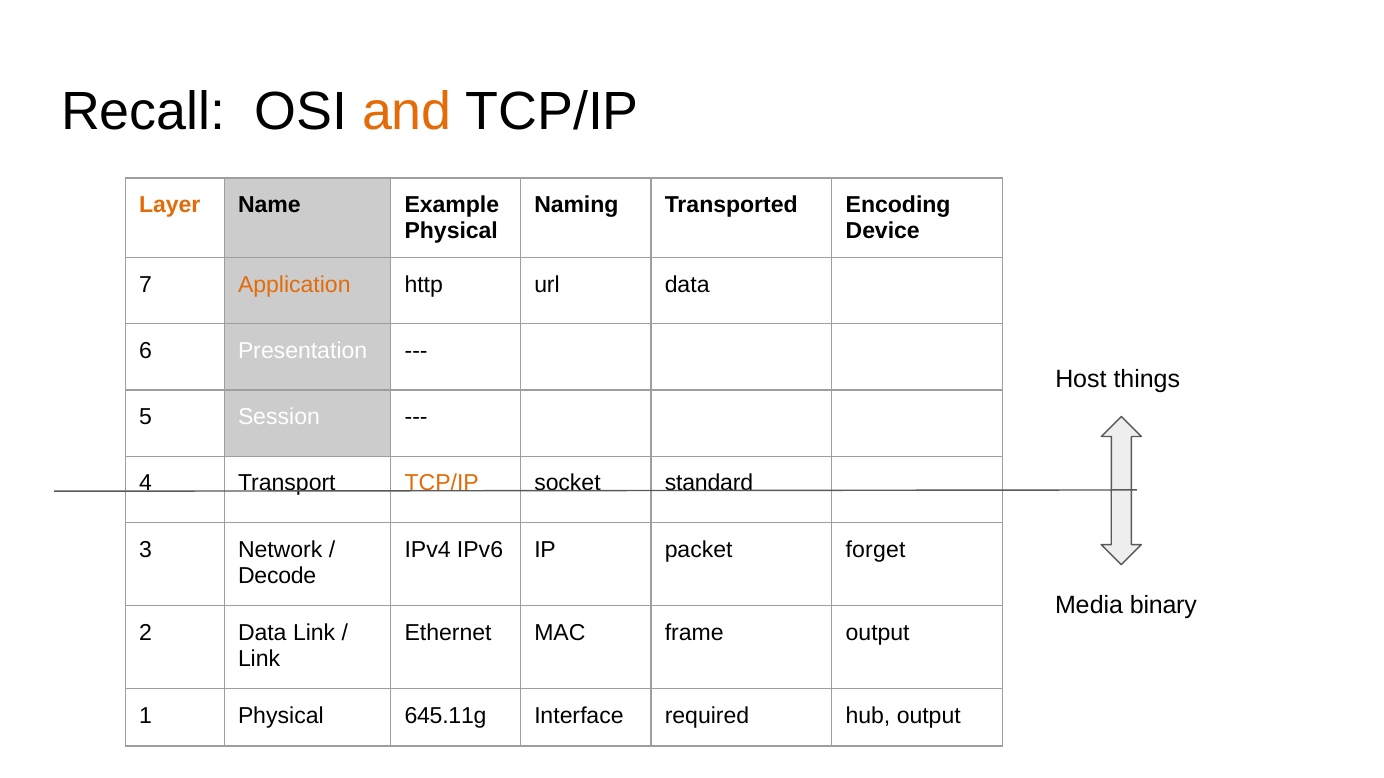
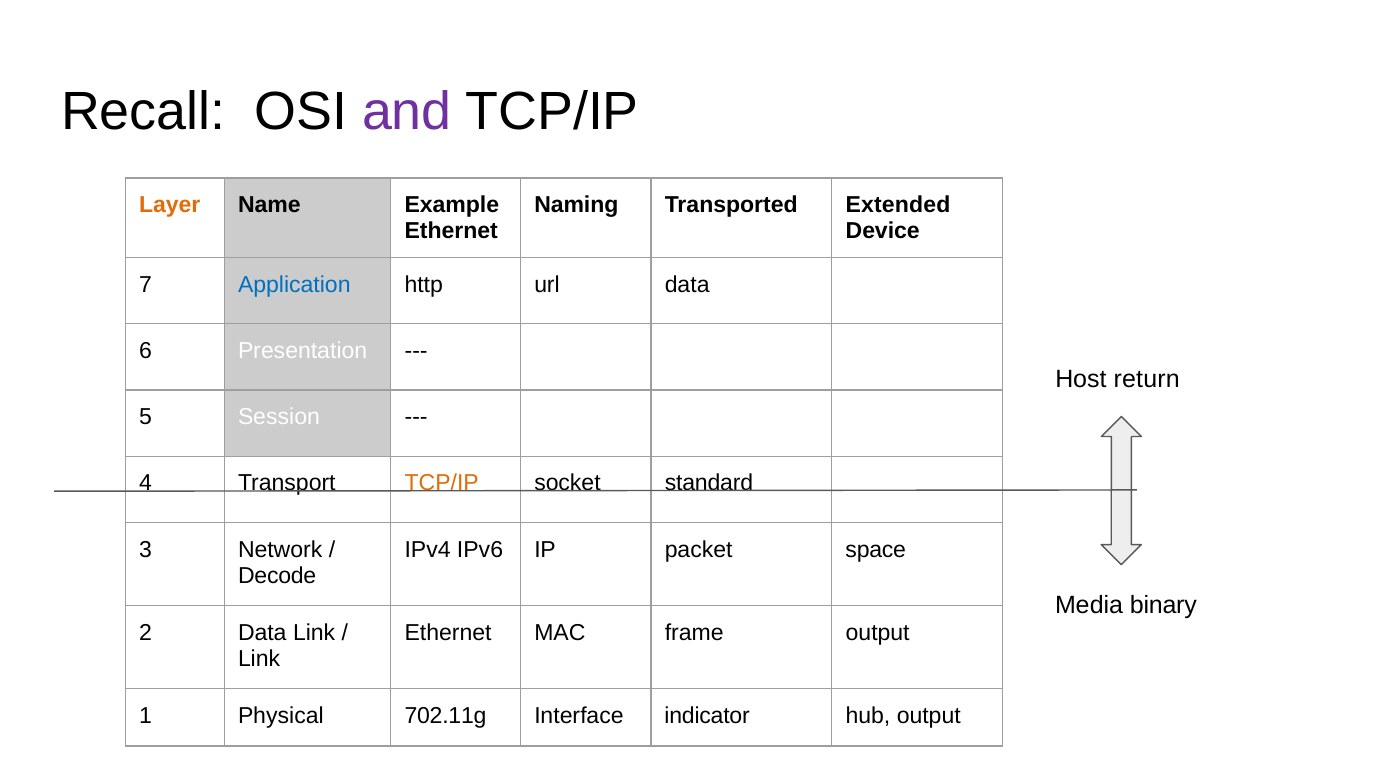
and colour: orange -> purple
Encoding: Encoding -> Extended
Physical at (451, 231): Physical -> Ethernet
Application colour: orange -> blue
things: things -> return
forget: forget -> space
645.11g: 645.11g -> 702.11g
required: required -> indicator
